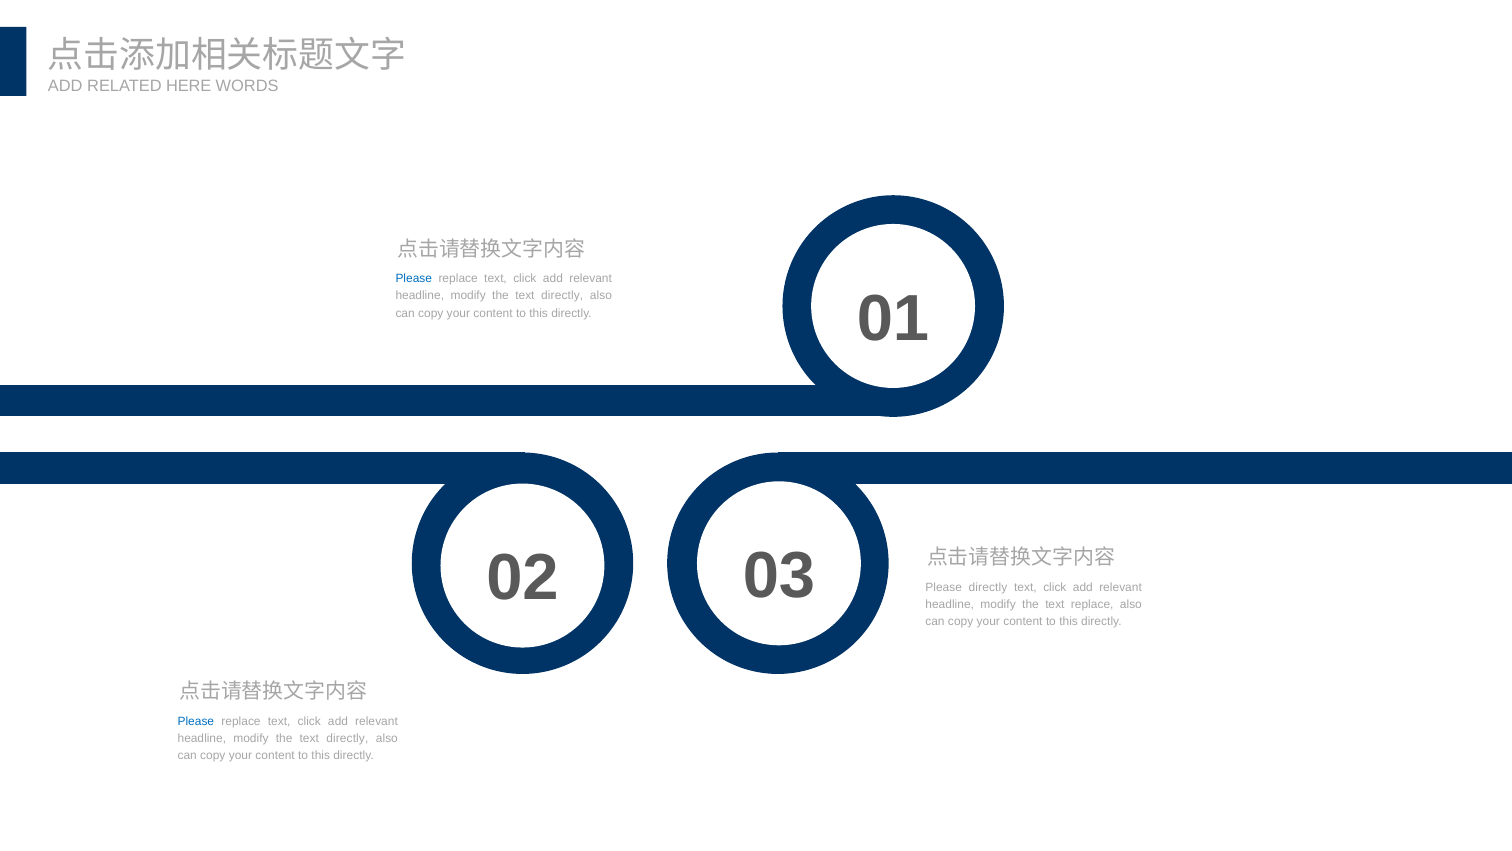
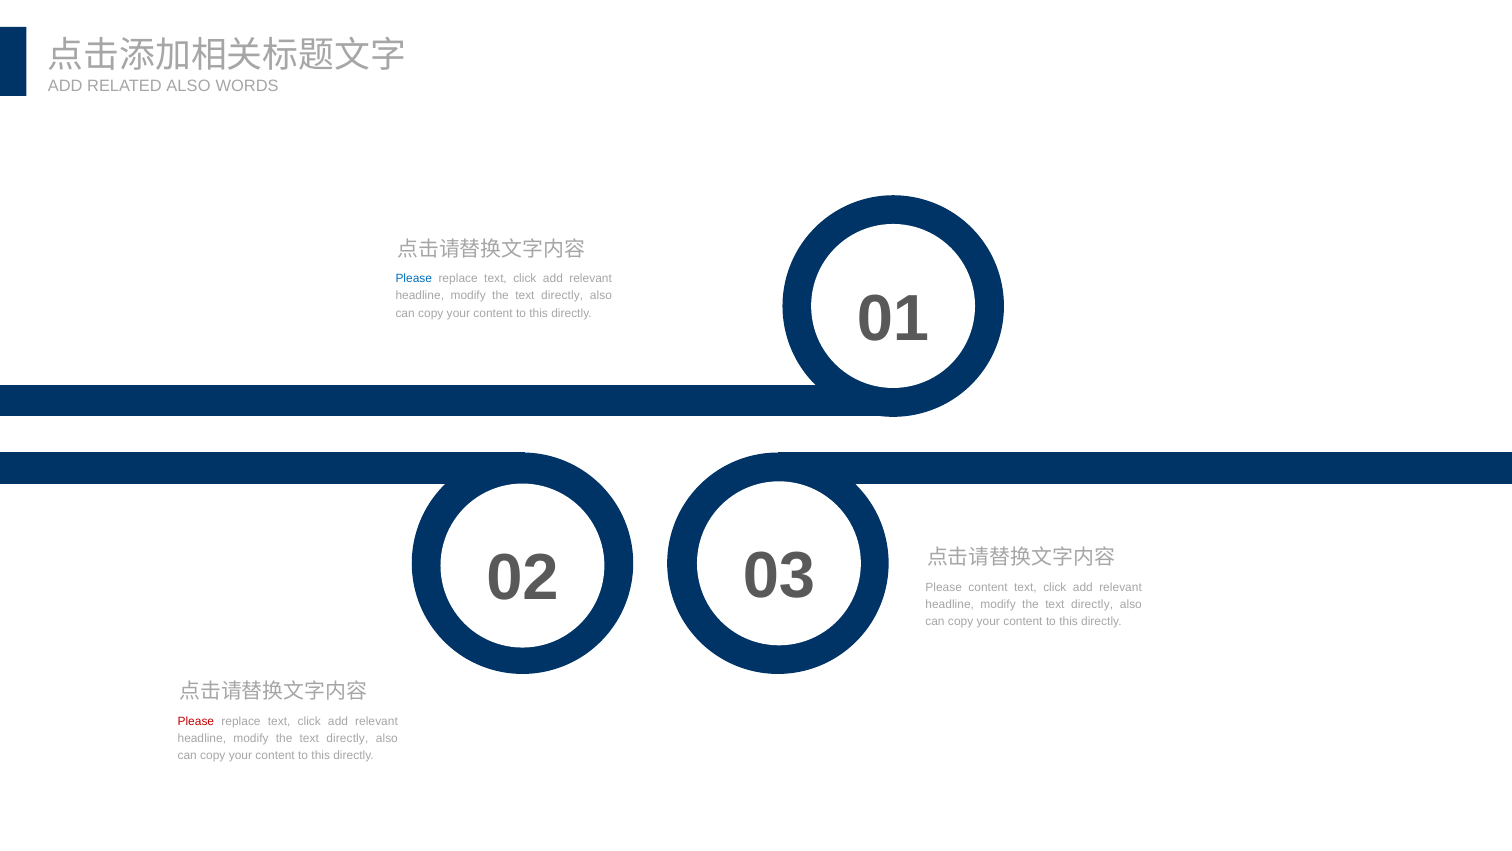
RELATED HERE: HERE -> ALSO
Please directly: directly -> content
replace at (1092, 604): replace -> directly
Please at (196, 721) colour: blue -> red
